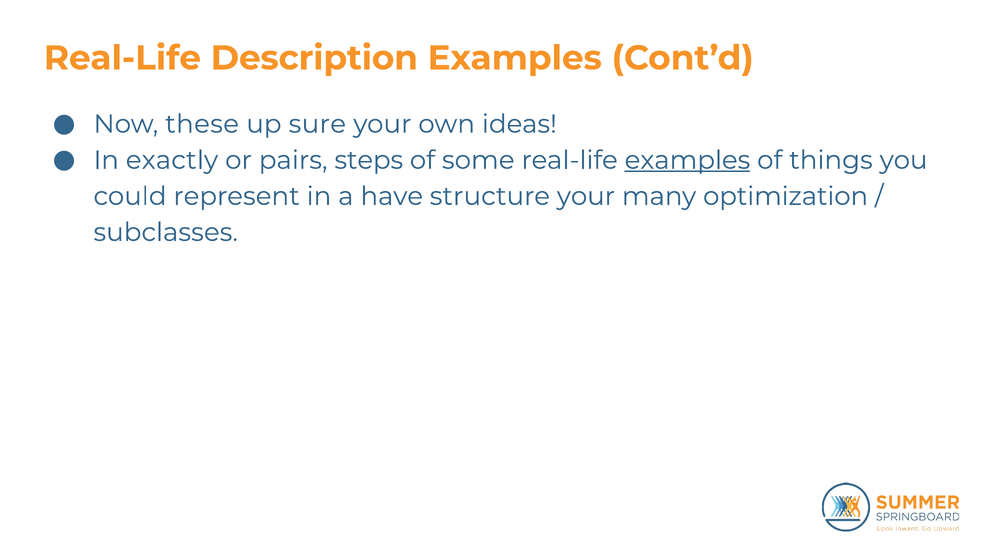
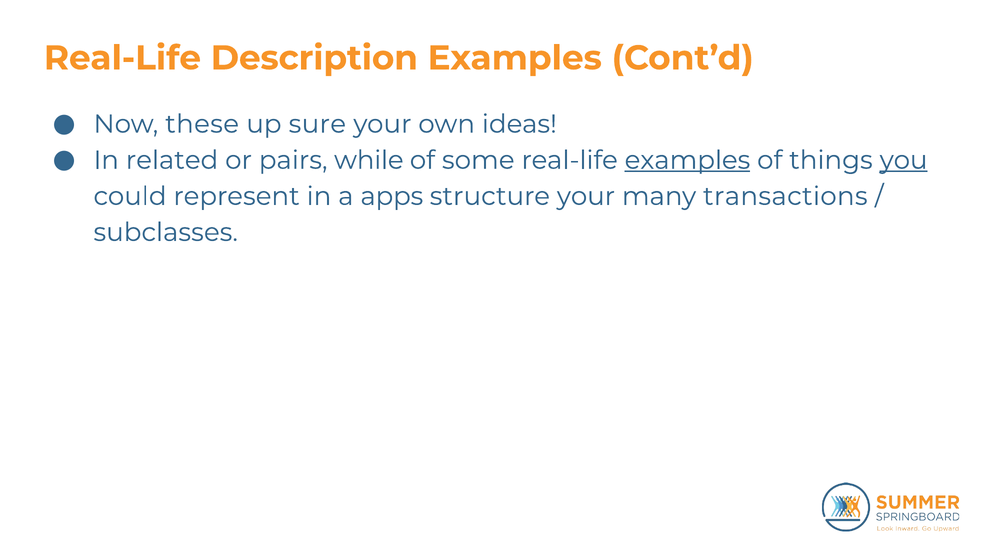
exactly: exactly -> related
steps: steps -> while
you underline: none -> present
have: have -> apps
optimization: optimization -> transactions
